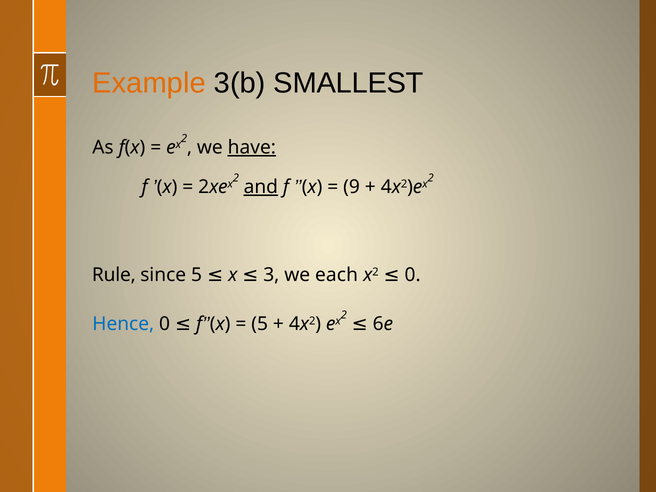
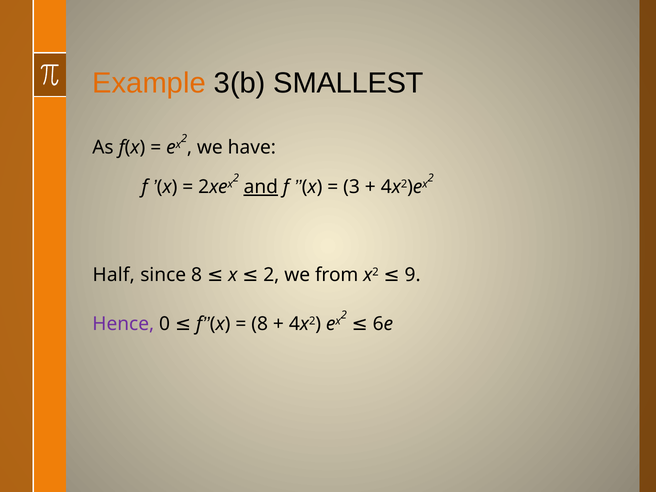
have underline: present -> none
9: 9 -> 3
x2 0: 0 -> 9
Rule: Rule -> Half
since 5: 5 -> 8
x 3: 3 -> 2
each: each -> from
Hence colour: blue -> purple
5 at (260, 324): 5 -> 8
